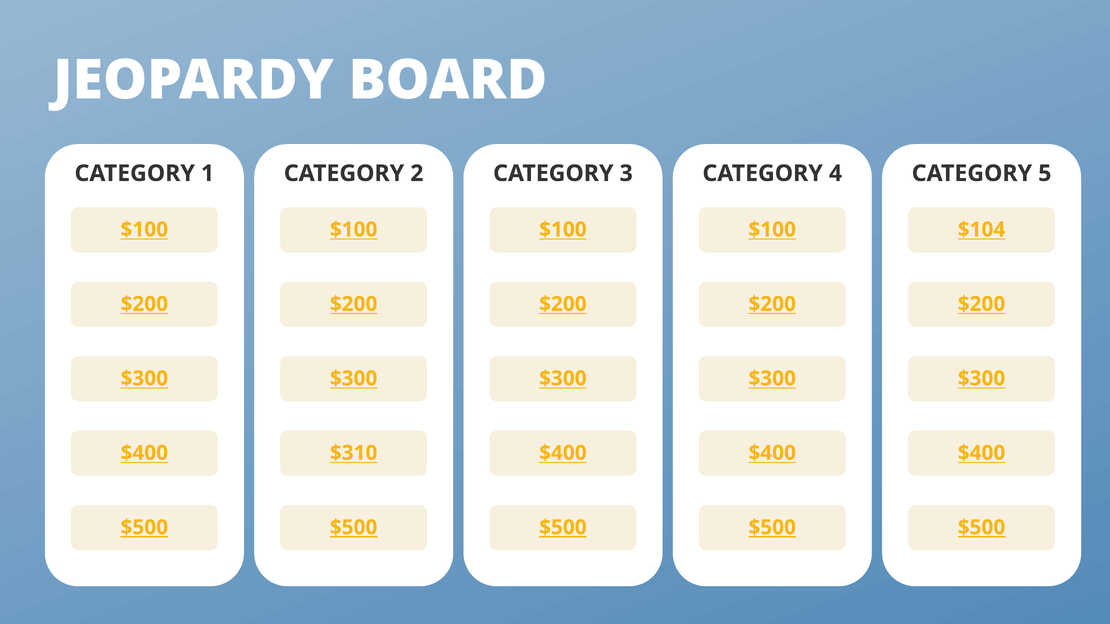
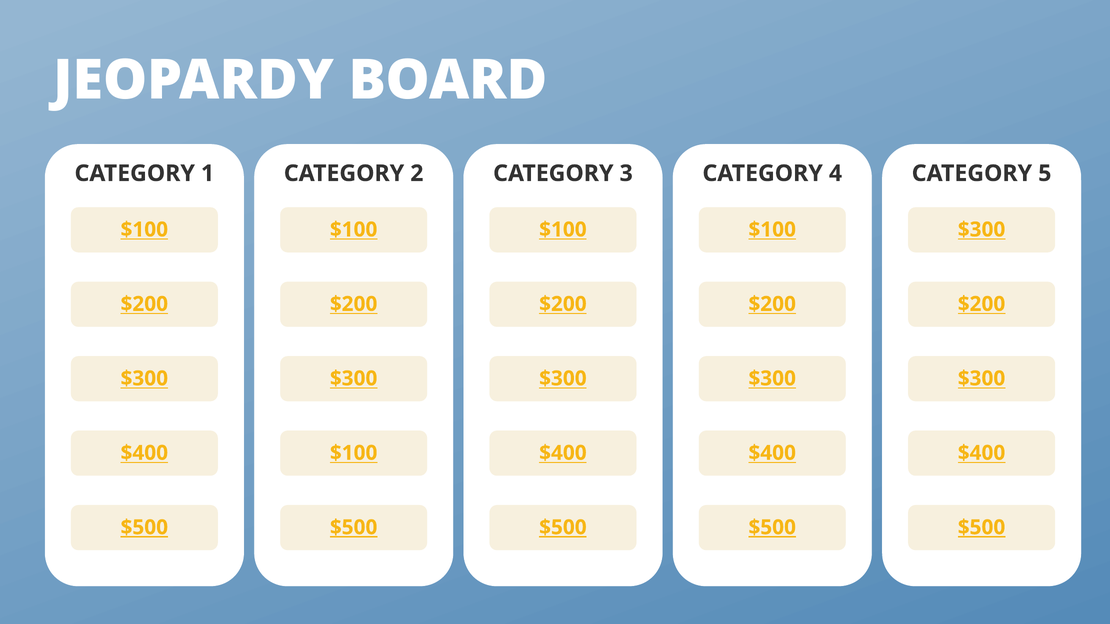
$104 at (982, 230): $104 -> $300
$310 at (354, 453): $310 -> $100
